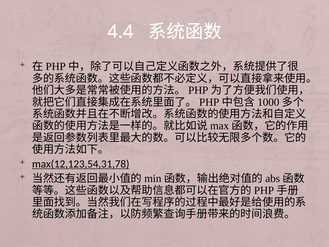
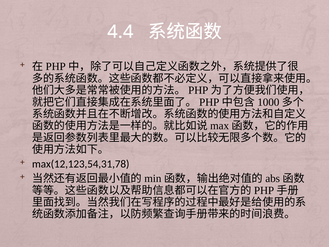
max(12,123,54,31,78 underline: present -> none
